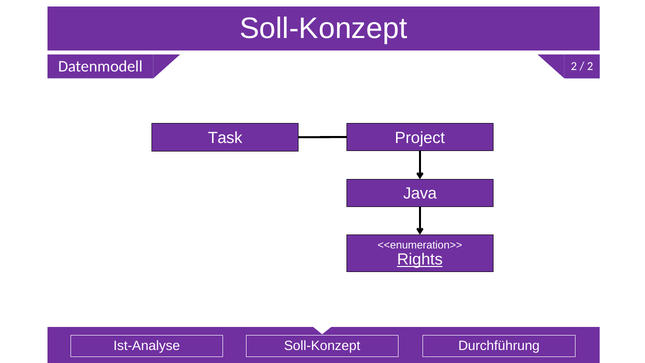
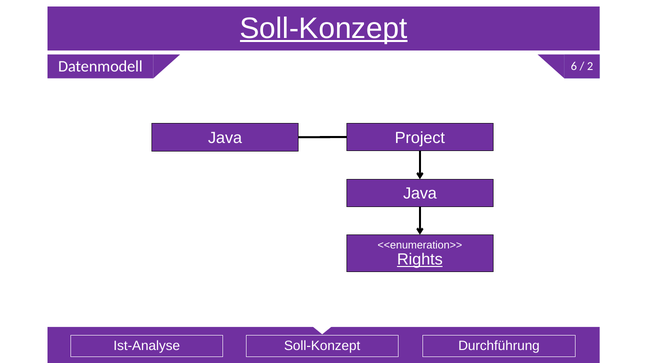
Soll-Konzept at (324, 28) underline: none -> present
Datenmodell 2: 2 -> 6
Task at (225, 138): Task -> Java
